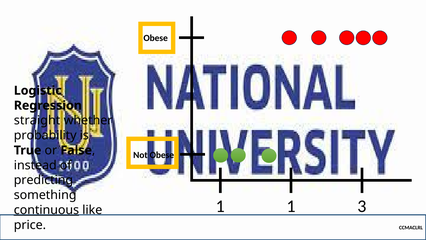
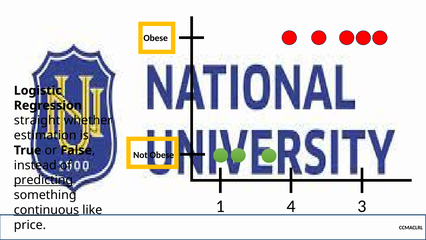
probability: probability -> estimation
predicting underline: none -> present
1 1: 1 -> 4
